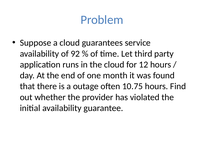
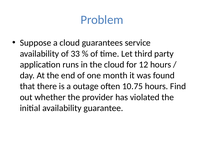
92: 92 -> 33
